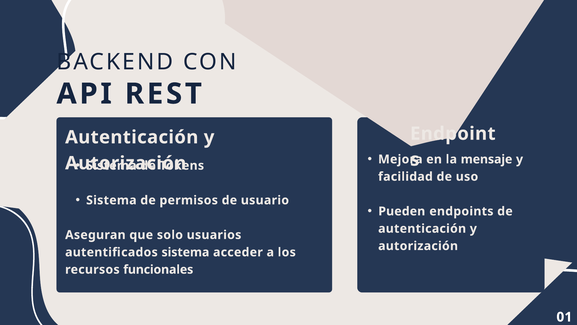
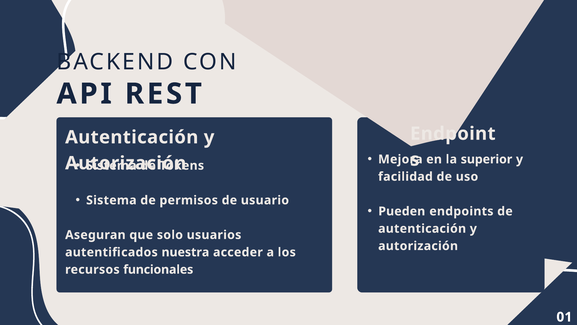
mensaje: mensaje -> superior
autentificados sistema: sistema -> nuestra
